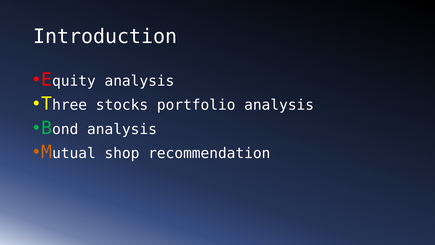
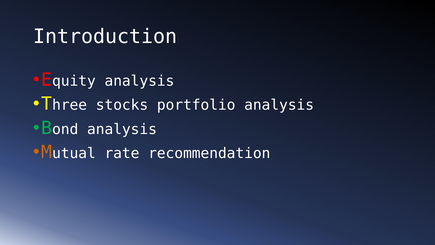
shop: shop -> rate
